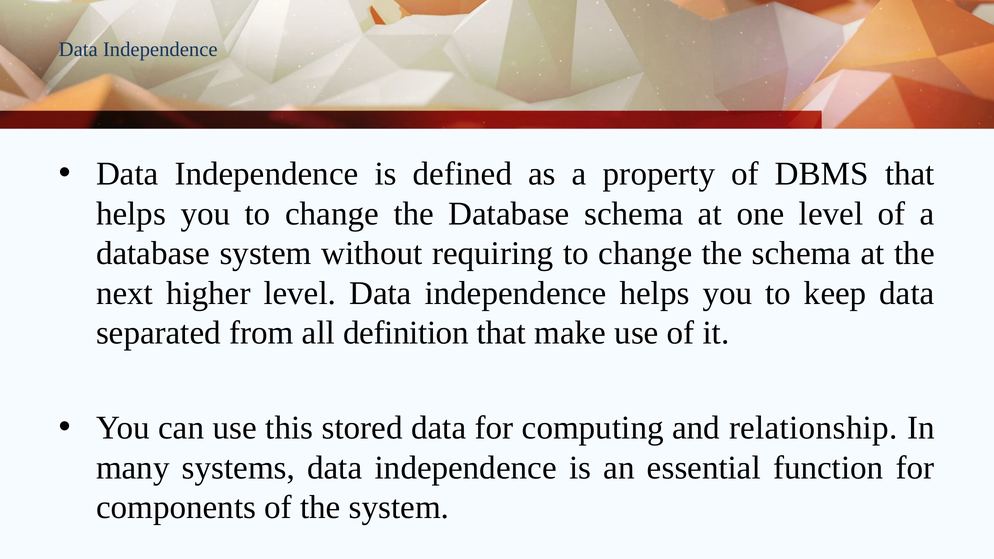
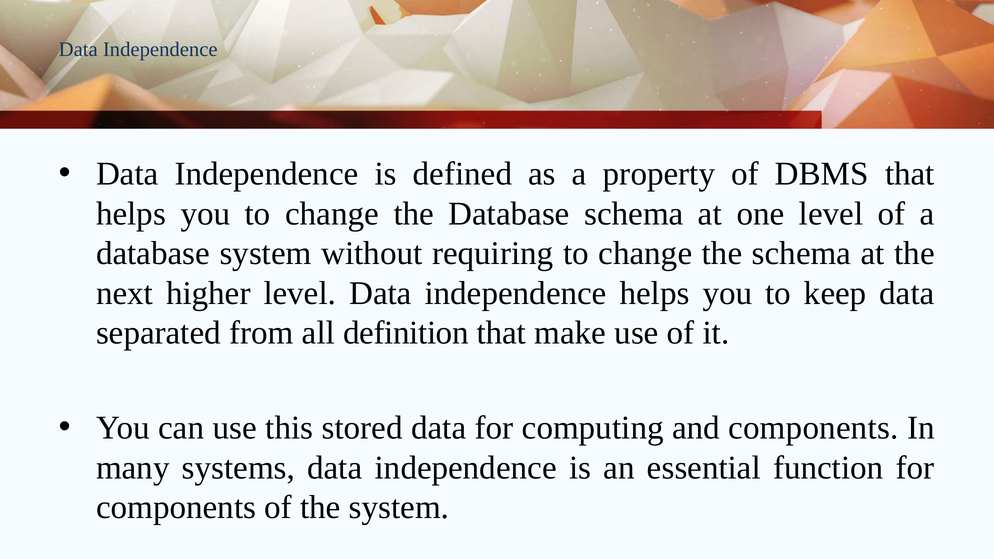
and relationship: relationship -> components
